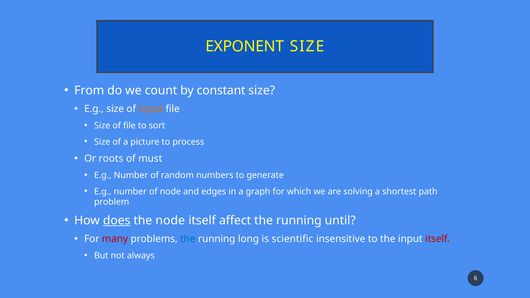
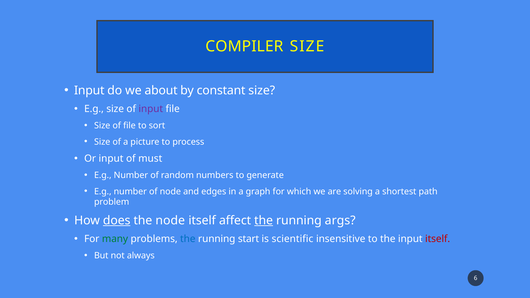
EXPONENT: EXPONENT -> COMPILER
From at (89, 90): From -> Input
count: count -> about
input at (151, 109) colour: orange -> purple
Or roots: roots -> input
the at (264, 220) underline: none -> present
until: until -> args
many colour: red -> green
long: long -> start
